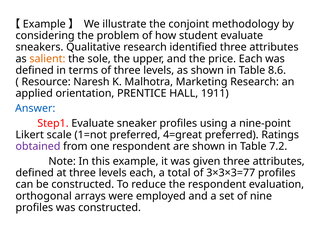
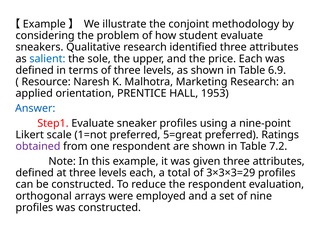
salient colour: orange -> blue
8.6: 8.6 -> 6.9
1911: 1911 -> 1953
4=great: 4=great -> 5=great
3×3×3=77: 3×3×3=77 -> 3×3×3=29
